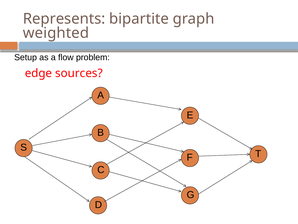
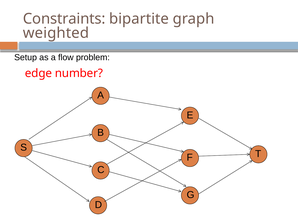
Represents: Represents -> Constraints
sources: sources -> number
